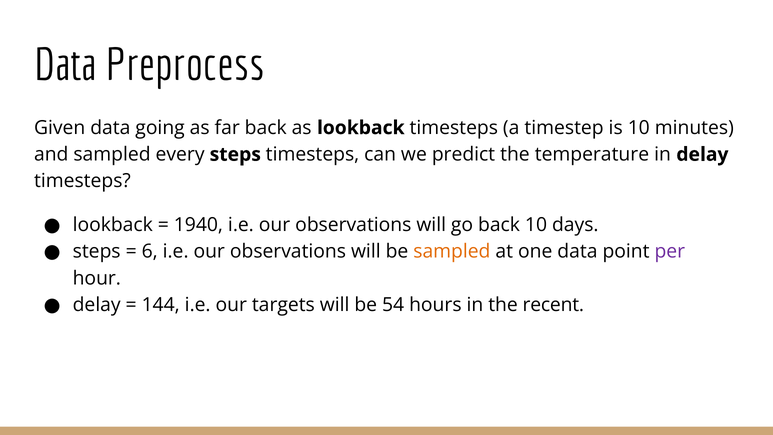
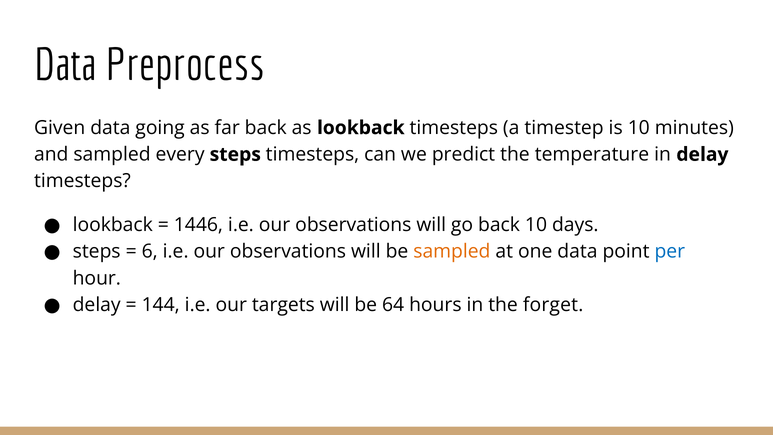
1940: 1940 -> 1446
per colour: purple -> blue
54: 54 -> 64
recent: recent -> forget
